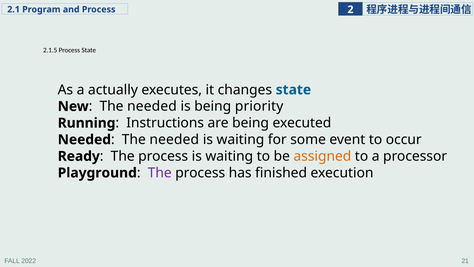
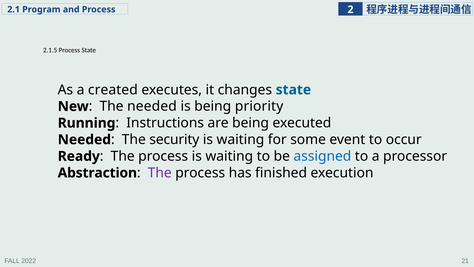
actually: actually -> created
needed at (174, 139): needed -> security
assigned colour: orange -> blue
Playground: Playground -> Abstraction
